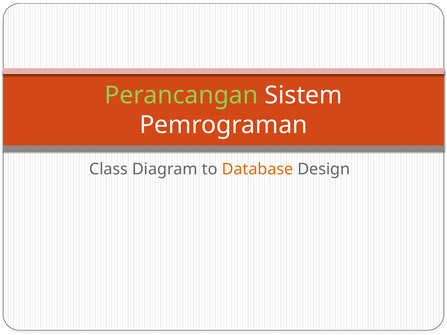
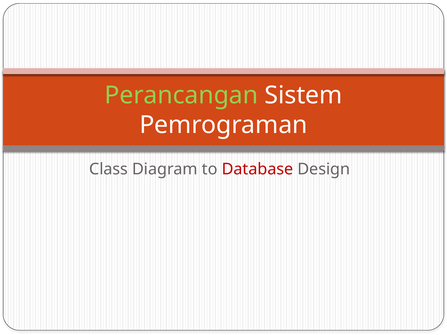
Database colour: orange -> red
